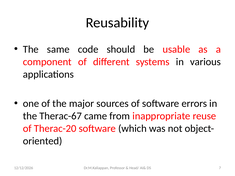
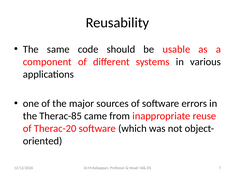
Therac-67: Therac-67 -> Therac-85
